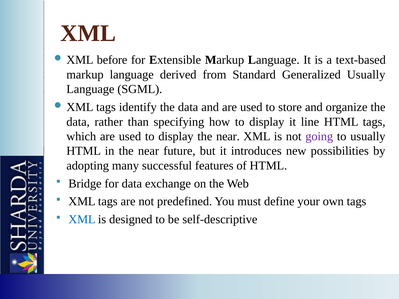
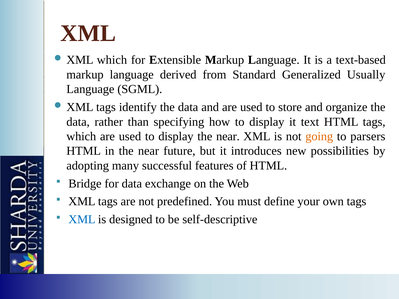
XML before: before -> which
line: line -> text
going colour: purple -> orange
to usually: usually -> parsers
